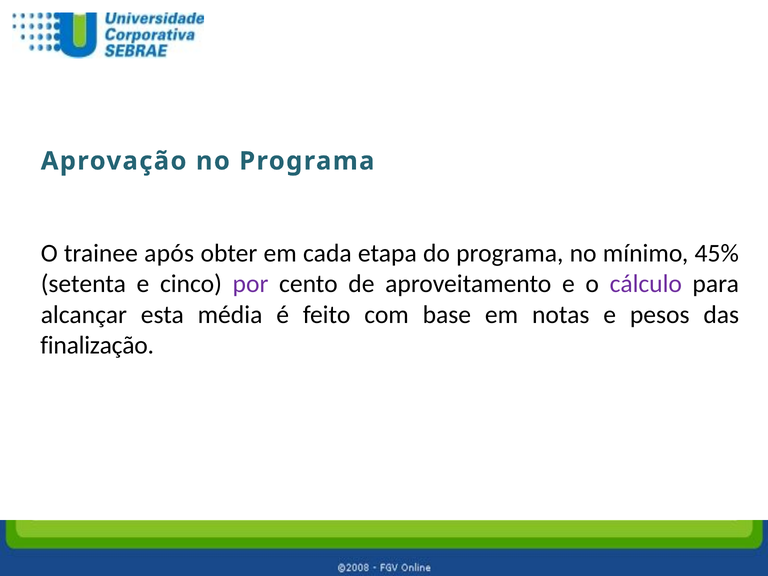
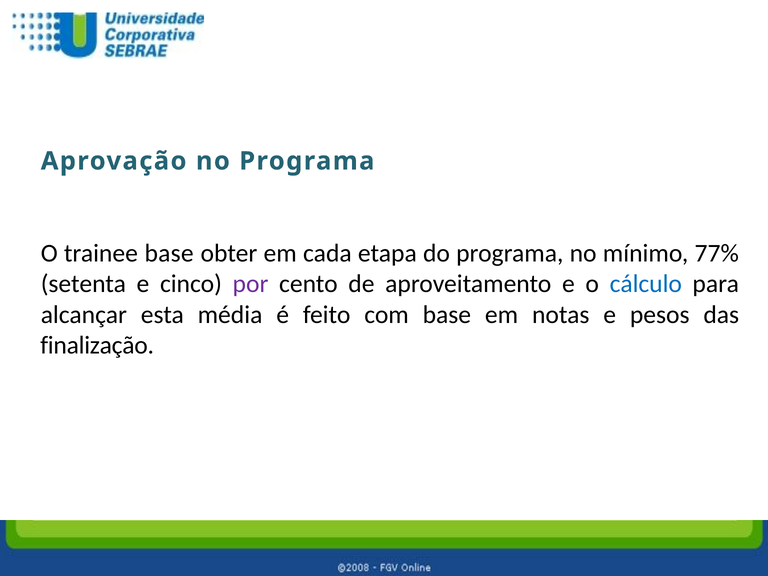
trainee após: após -> base
45%: 45% -> 77%
cálculo colour: purple -> blue
